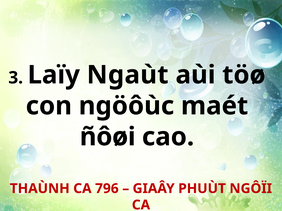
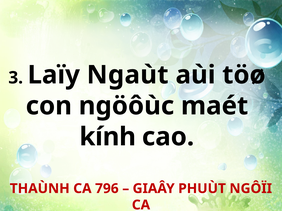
ñôøi: ñôøi -> kính
